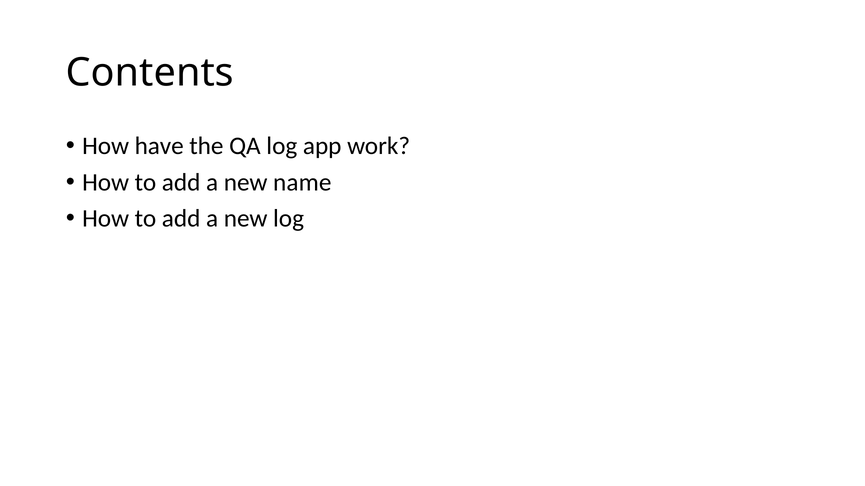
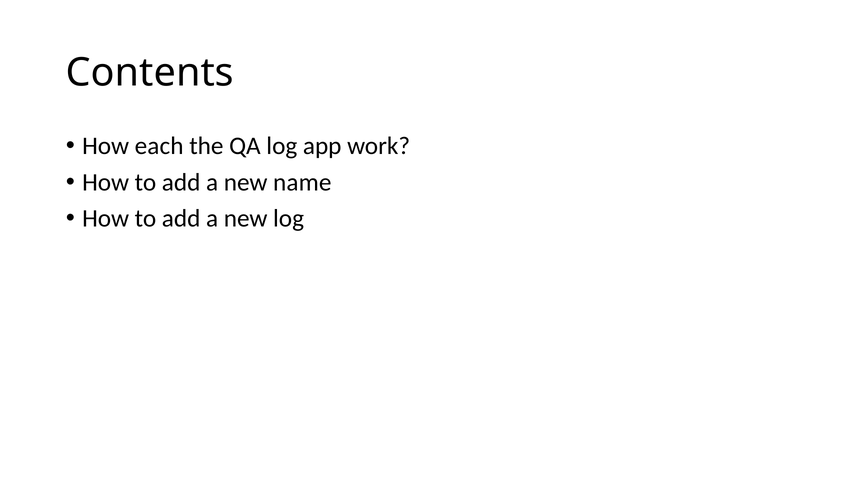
have: have -> each
